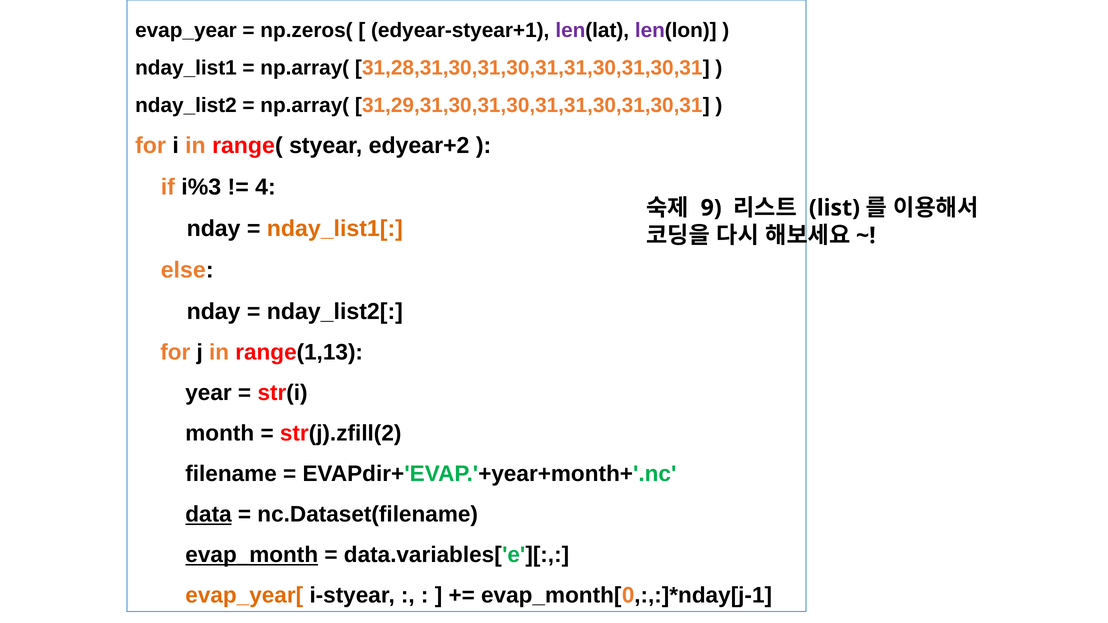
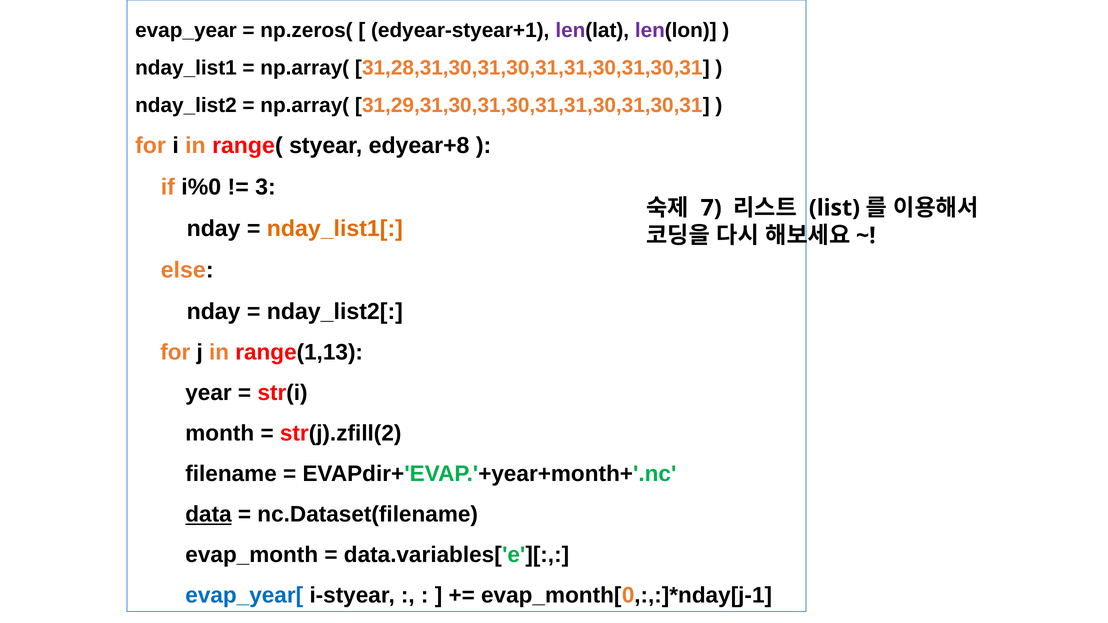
edyear+2: edyear+2 -> edyear+8
i%3: i%3 -> i%0
4: 4 -> 3
9: 9 -> 7
evap_month underline: present -> none
evap_year[ colour: orange -> blue
